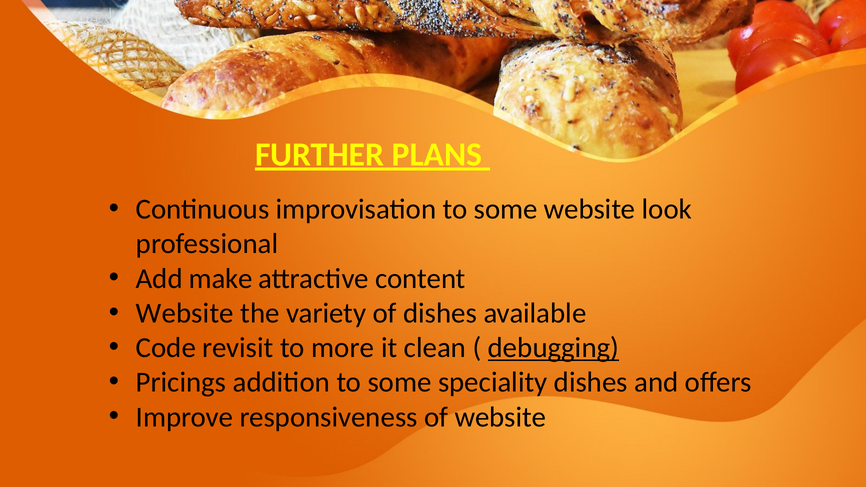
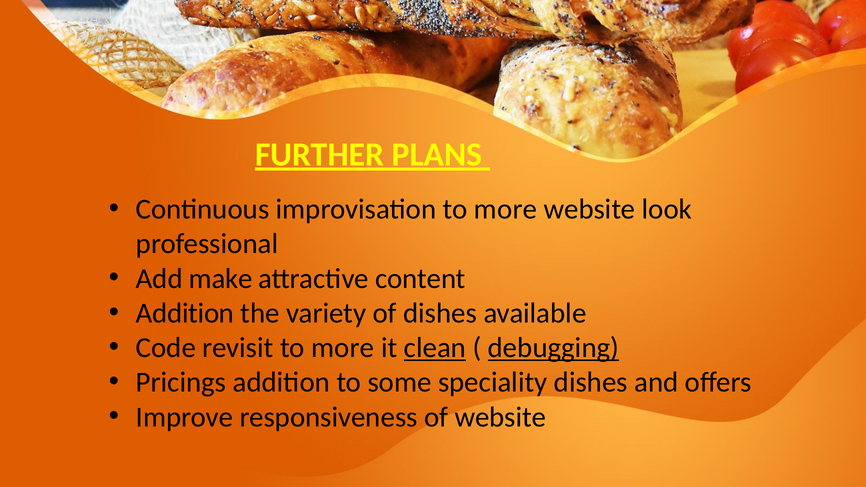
improvisation to some: some -> more
Website at (185, 313): Website -> Addition
clean underline: none -> present
